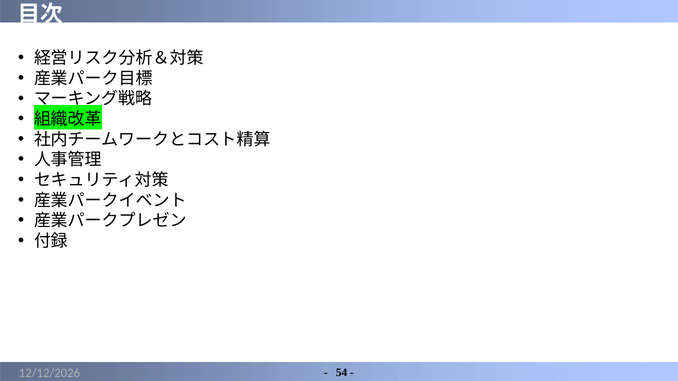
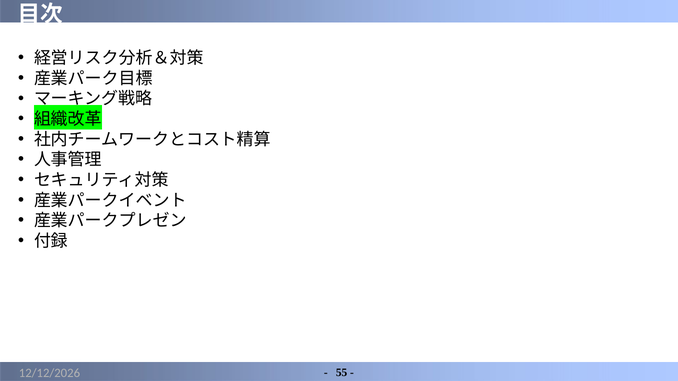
54: 54 -> 55
